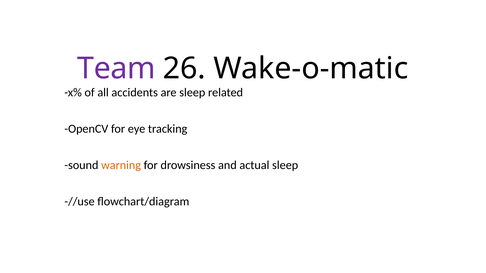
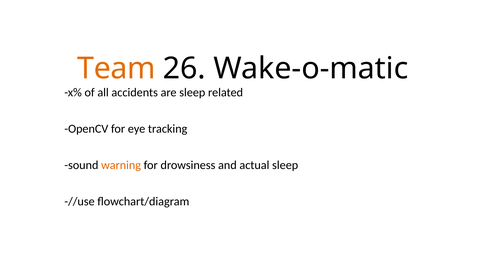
Team colour: purple -> orange
